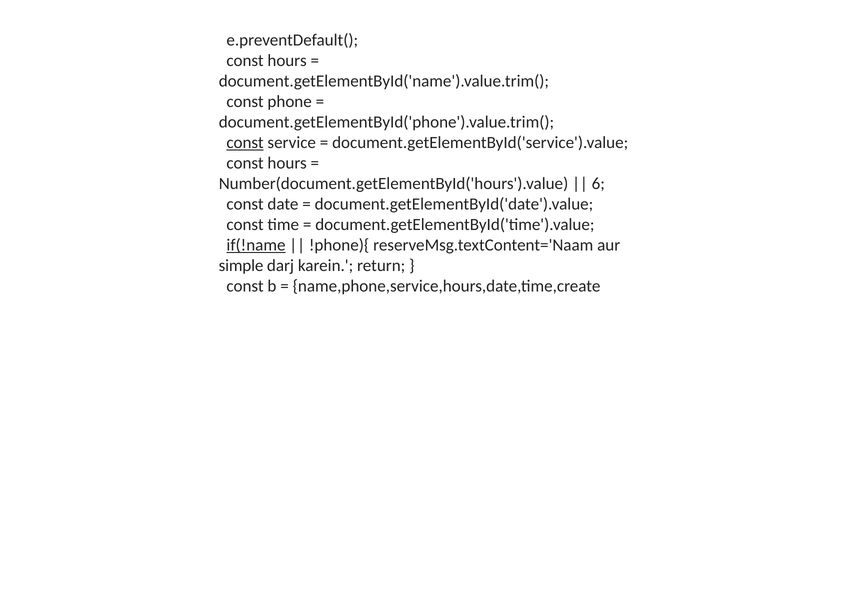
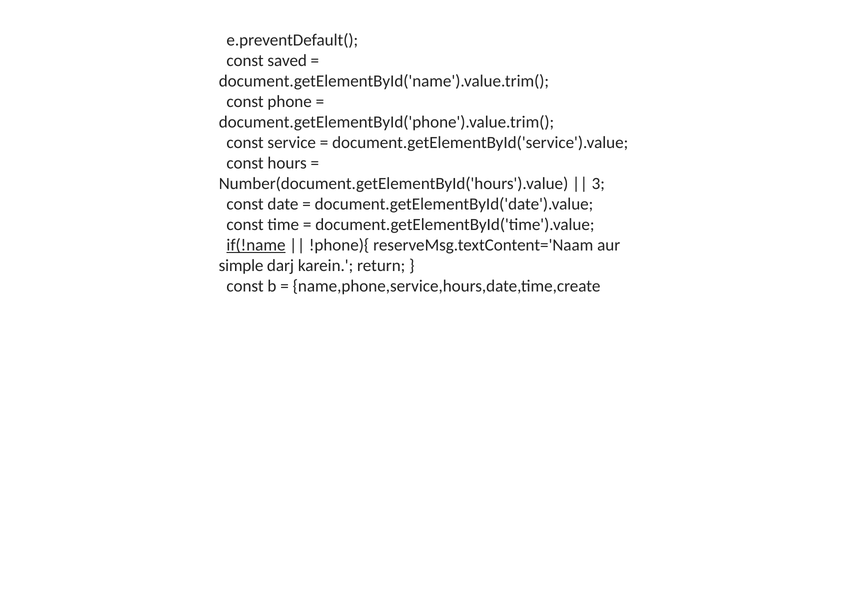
hours at (287, 60): hours -> saved
const at (245, 142) underline: present -> none
6: 6 -> 3
